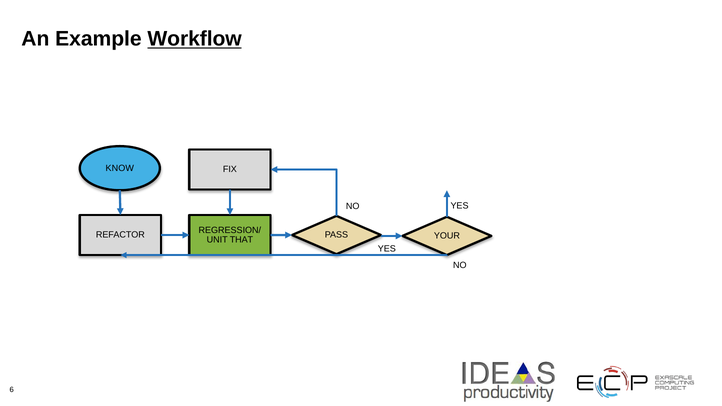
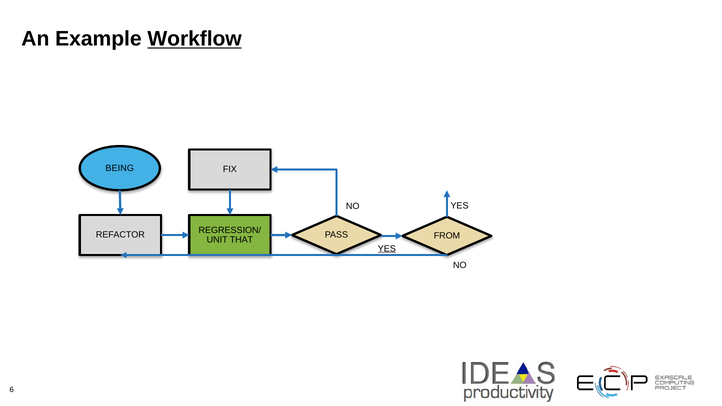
KNOW: KNOW -> BEING
YOUR: YOUR -> FROM
YES at (387, 249) underline: none -> present
